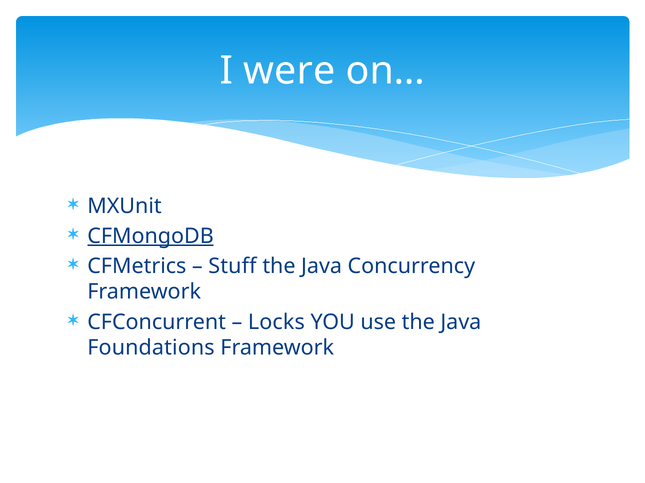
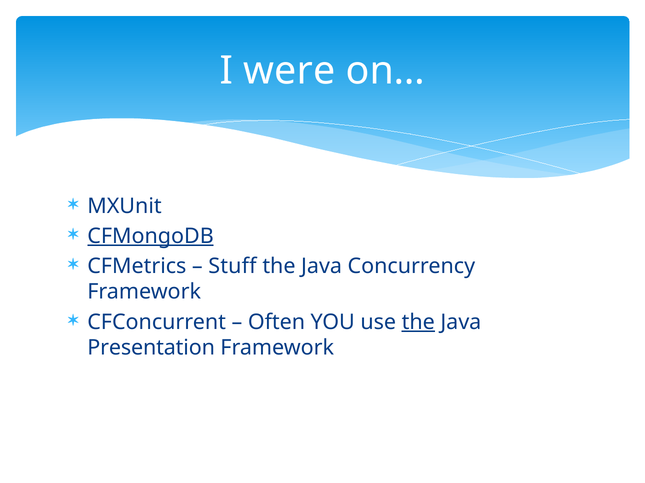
Locks: Locks -> Often
the at (418, 322) underline: none -> present
Foundations: Foundations -> Presentation
